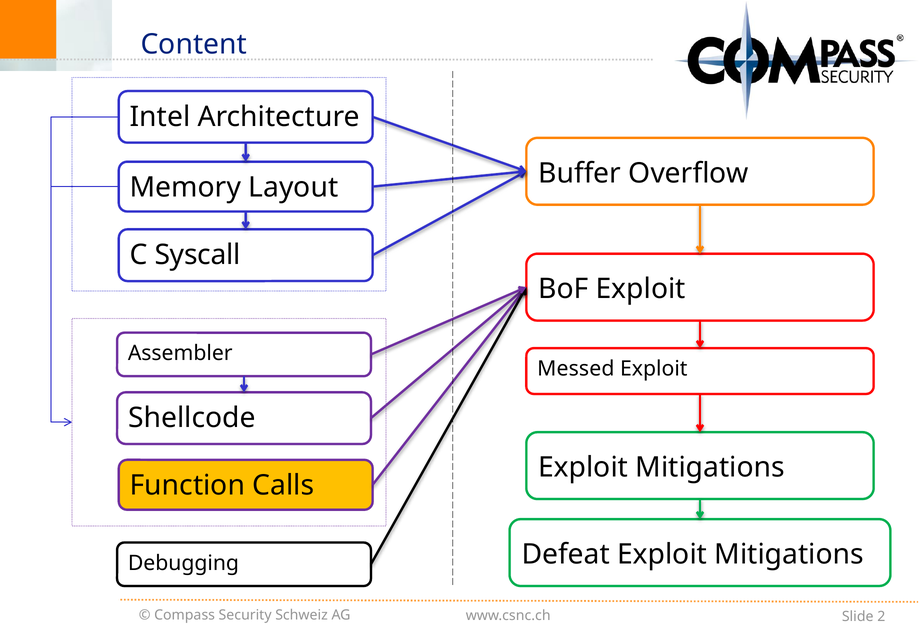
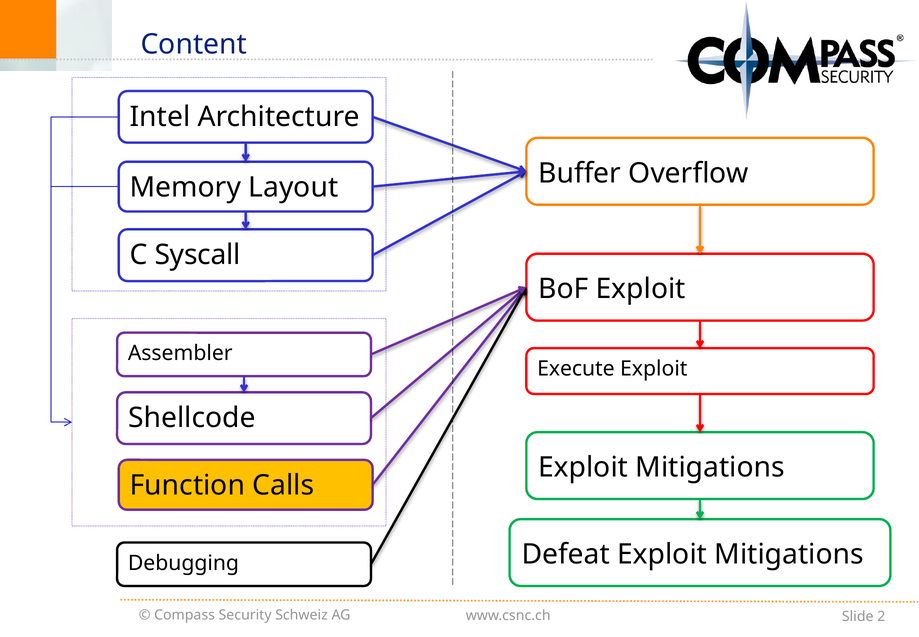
Messed: Messed -> Execute
